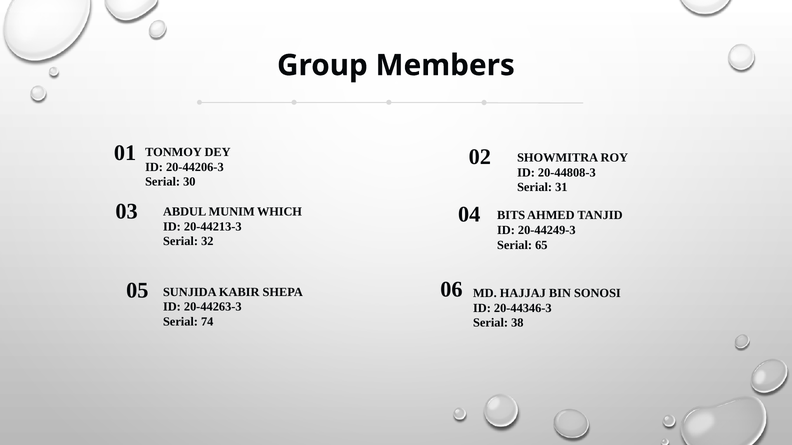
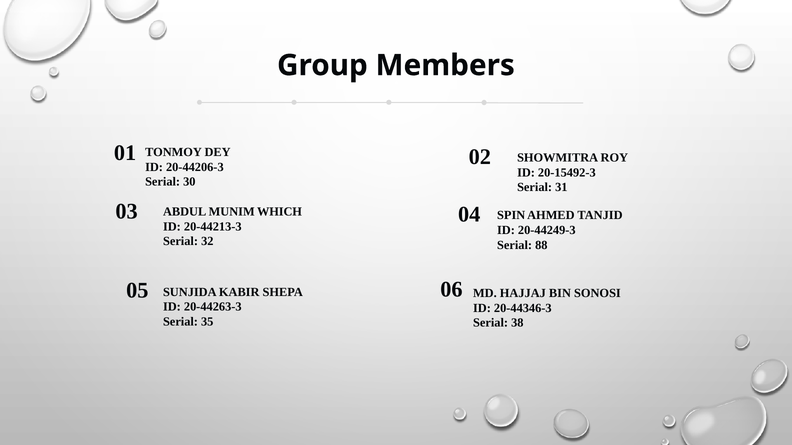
20-44808-3: 20-44808-3 -> 20-15492-3
BITS: BITS -> SPIN
65: 65 -> 88
74: 74 -> 35
